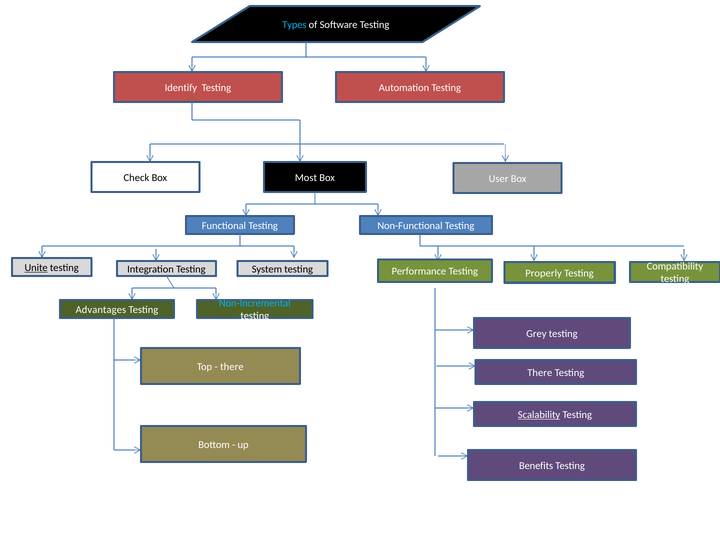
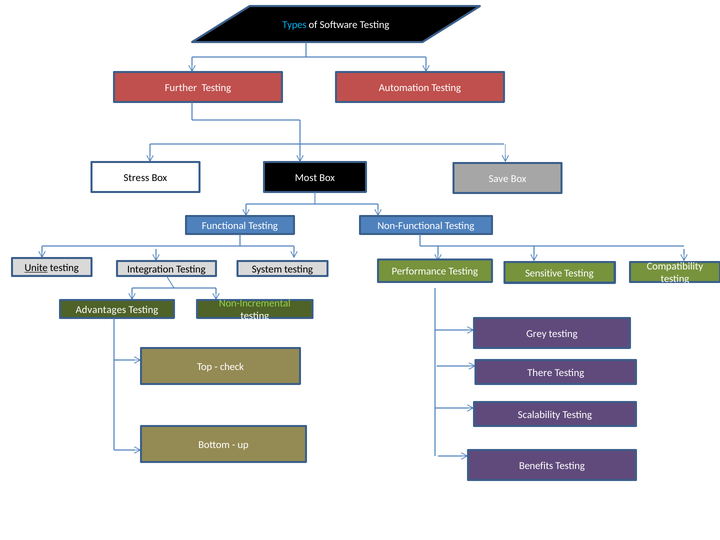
Identify: Identify -> Further
Check: Check -> Stress
User: User -> Save
Properly: Properly -> Sensitive
Non-Incremental colour: light blue -> light green
there at (232, 367): there -> check
Scalability underline: present -> none
